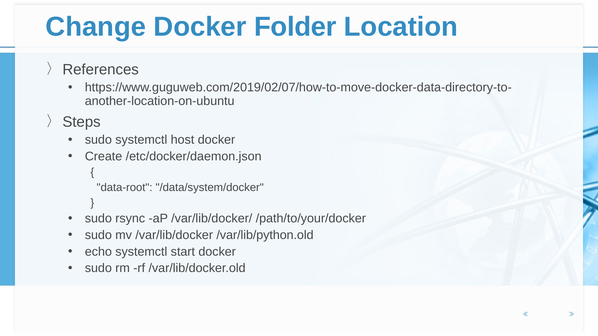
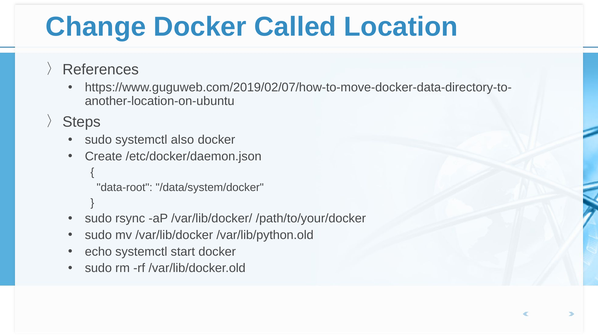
Folder: Folder -> Called
host: host -> also
